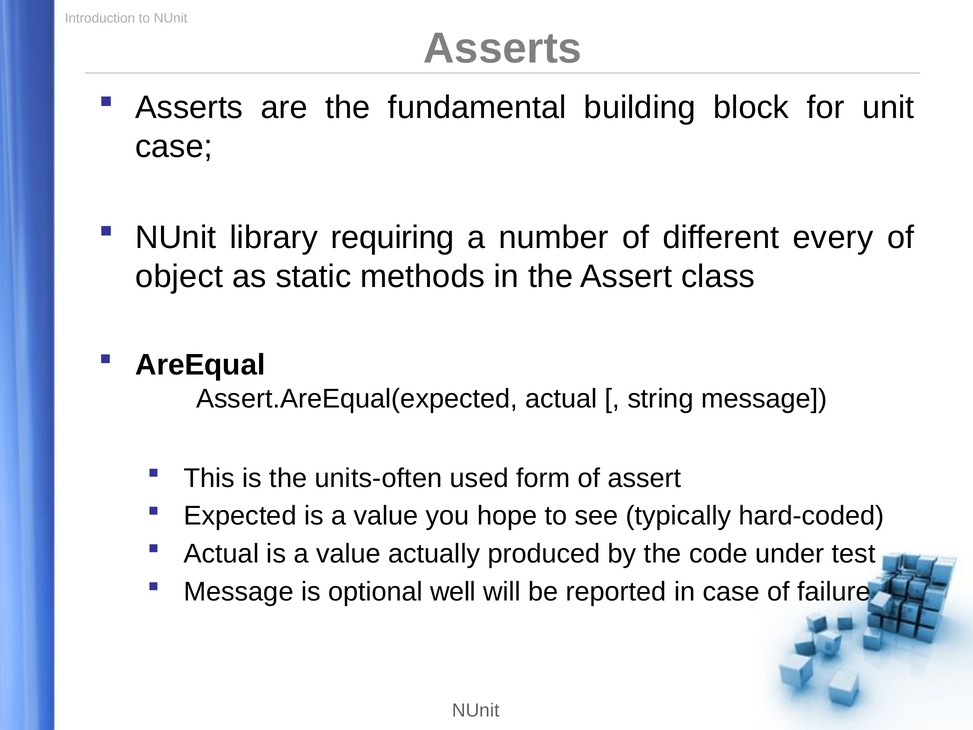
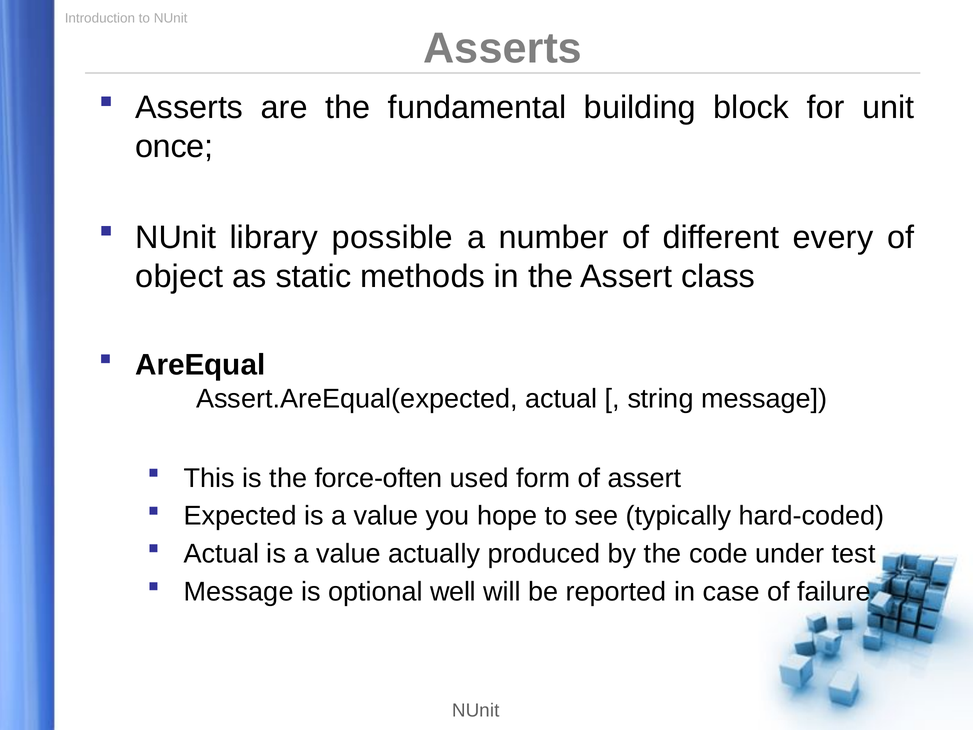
case at (174, 147): case -> once
requiring: requiring -> possible
units-often: units-often -> force-often
